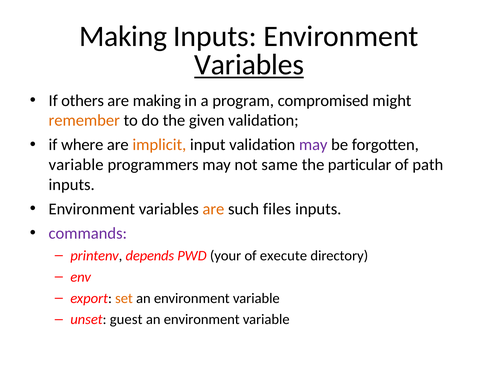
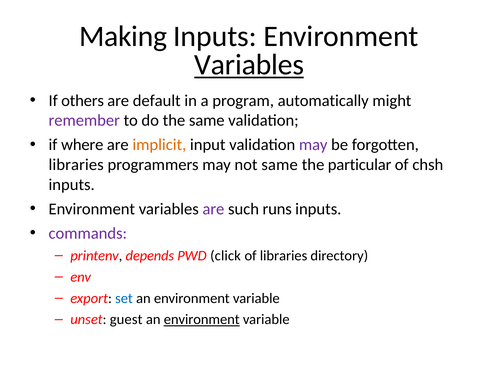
are making: making -> default
compromised: compromised -> automatically
remember colour: orange -> purple
the given: given -> same
variable at (76, 165): variable -> libraries
path: path -> chsh
are at (213, 209) colour: orange -> purple
files: files -> runs
your: your -> click
of execute: execute -> libraries
set colour: orange -> blue
environment at (202, 320) underline: none -> present
